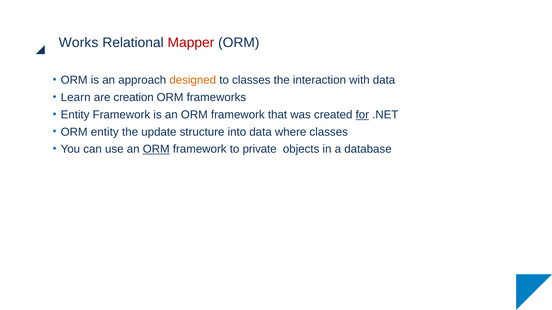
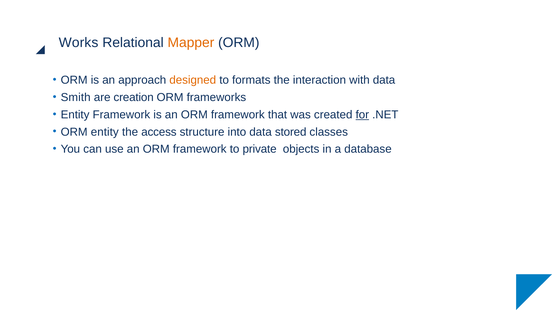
Mapper colour: red -> orange
to classes: classes -> formats
Learn: Learn -> Smith
update: update -> access
where: where -> stored
ORM at (156, 149) underline: present -> none
